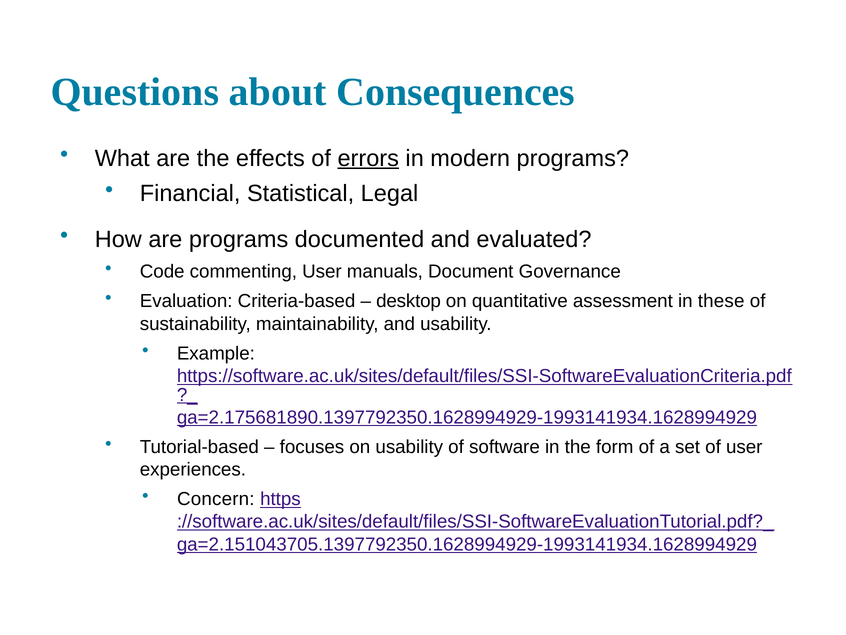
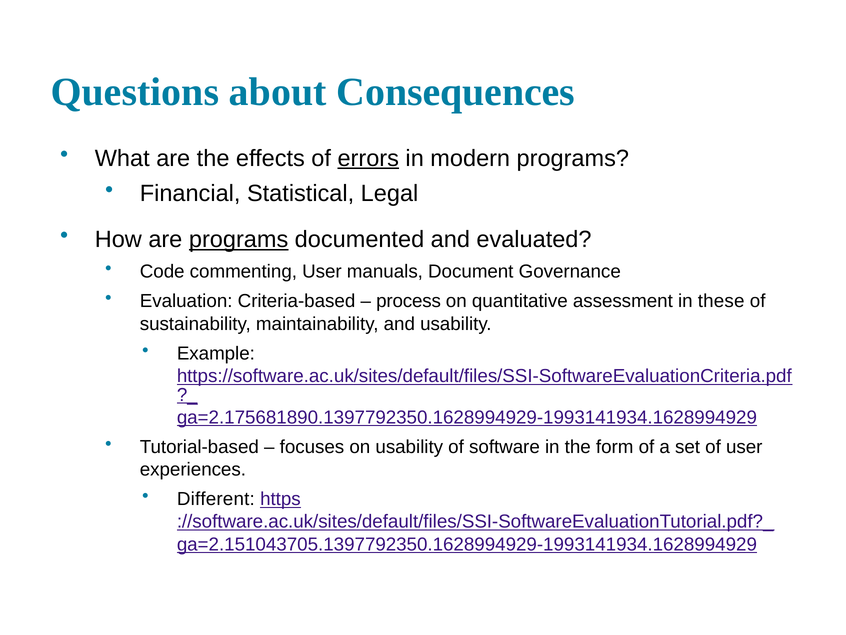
programs at (239, 239) underline: none -> present
desktop: desktop -> process
Concern: Concern -> Different
